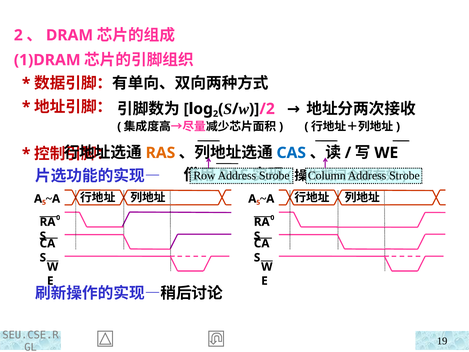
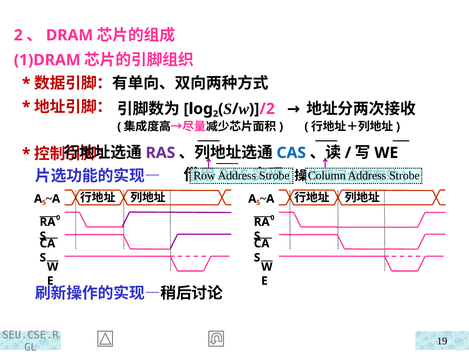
RAS at (160, 153) colour: orange -> purple
